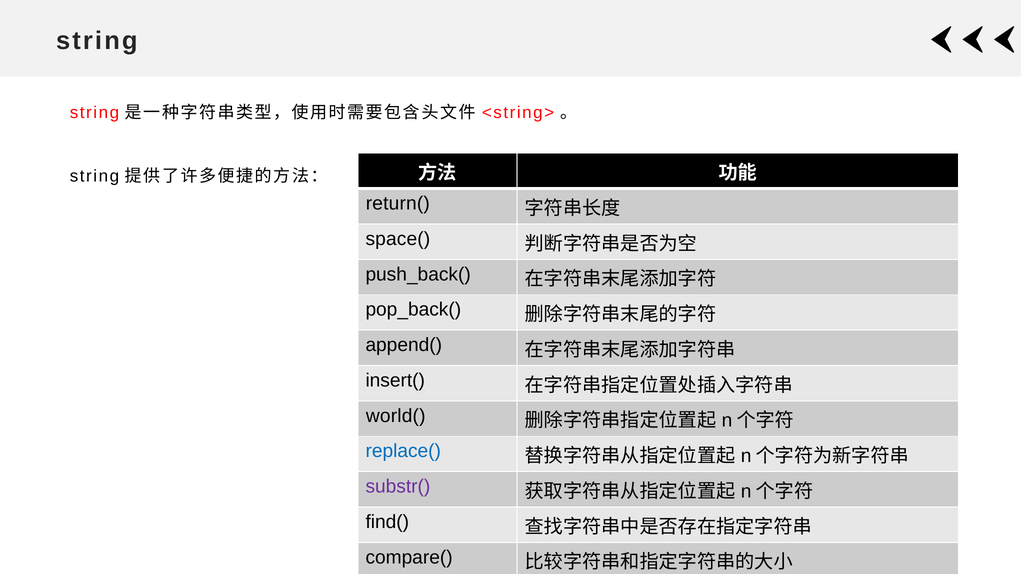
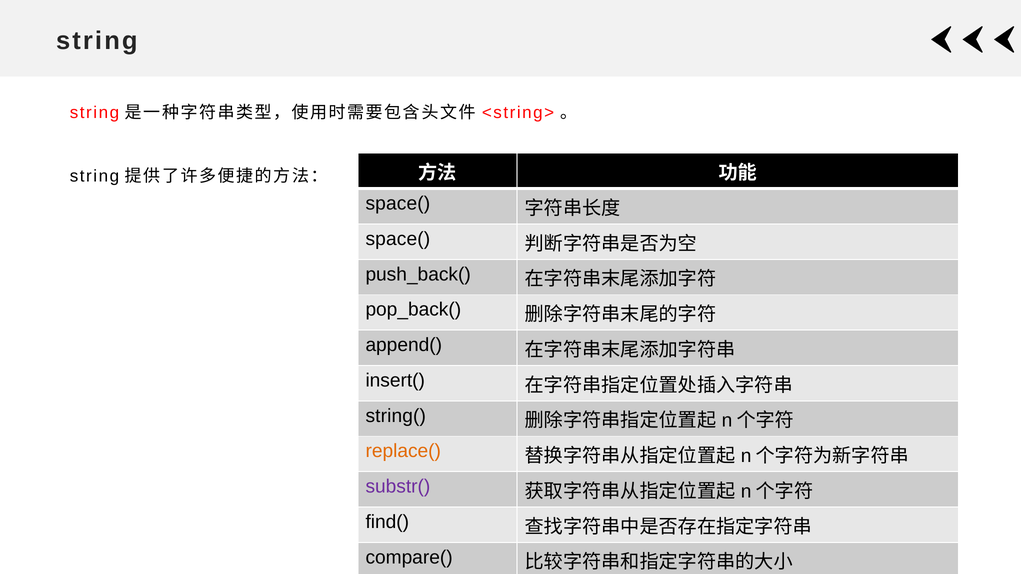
return( at (398, 204): return( -> space(
world(: world( -> string(
replace( colour: blue -> orange
